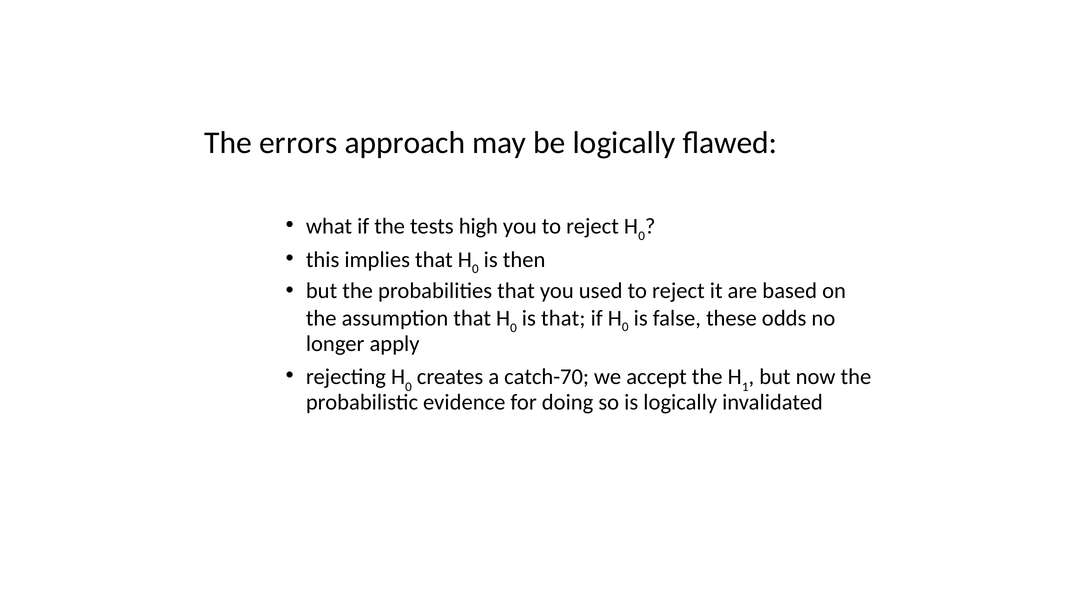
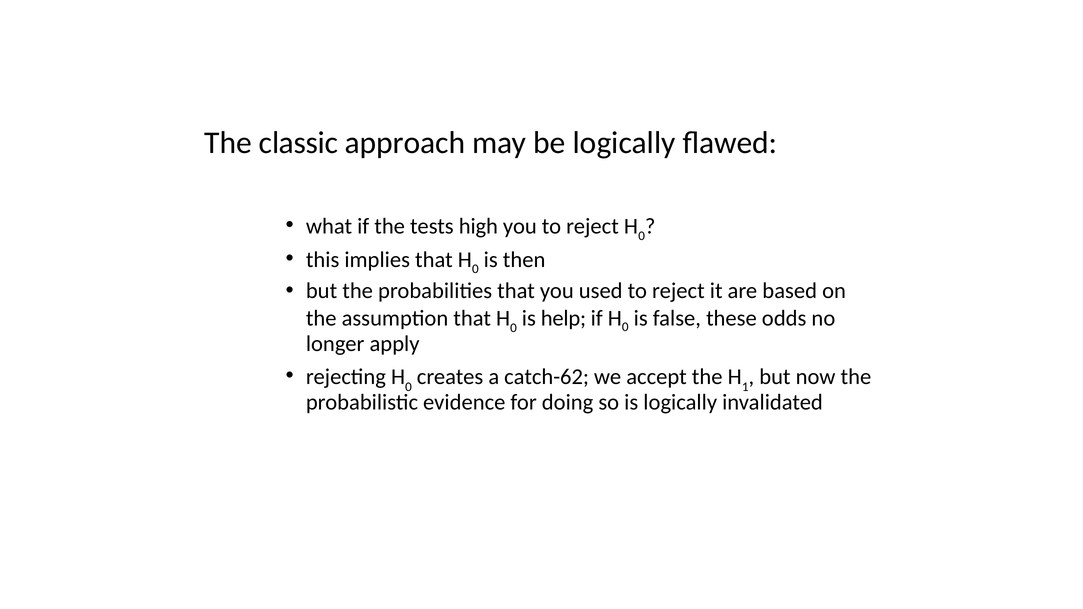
errors: errors -> classic
is that: that -> help
catch-70: catch-70 -> catch-62
